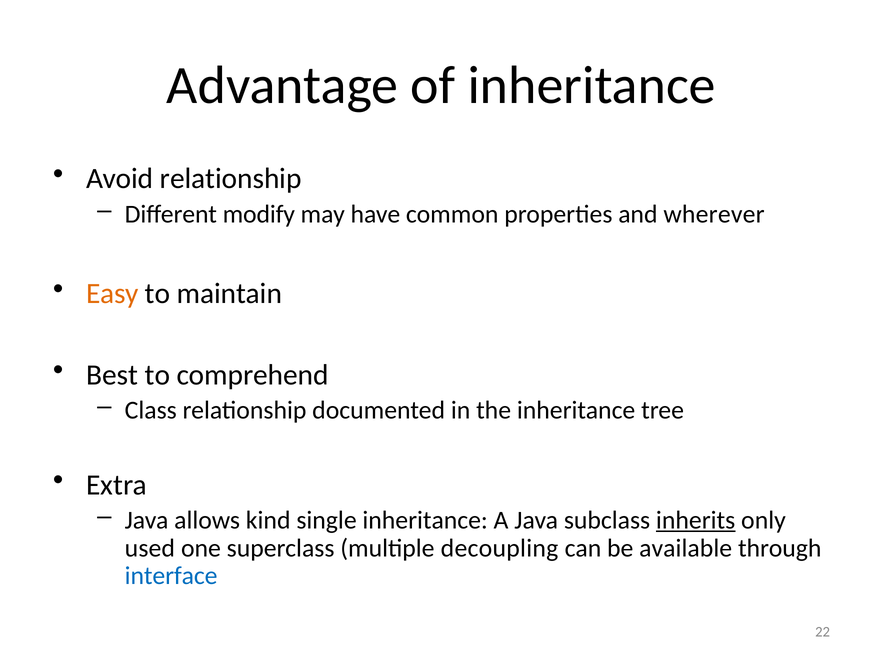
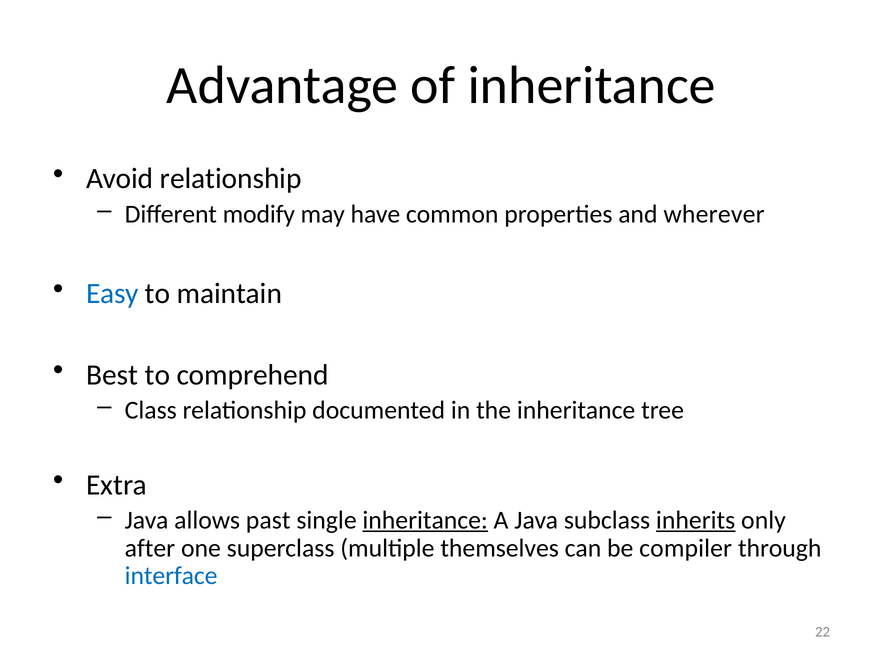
Easy colour: orange -> blue
kind: kind -> past
inheritance at (425, 520) underline: none -> present
used: used -> after
decoupling: decoupling -> themselves
available: available -> compiler
